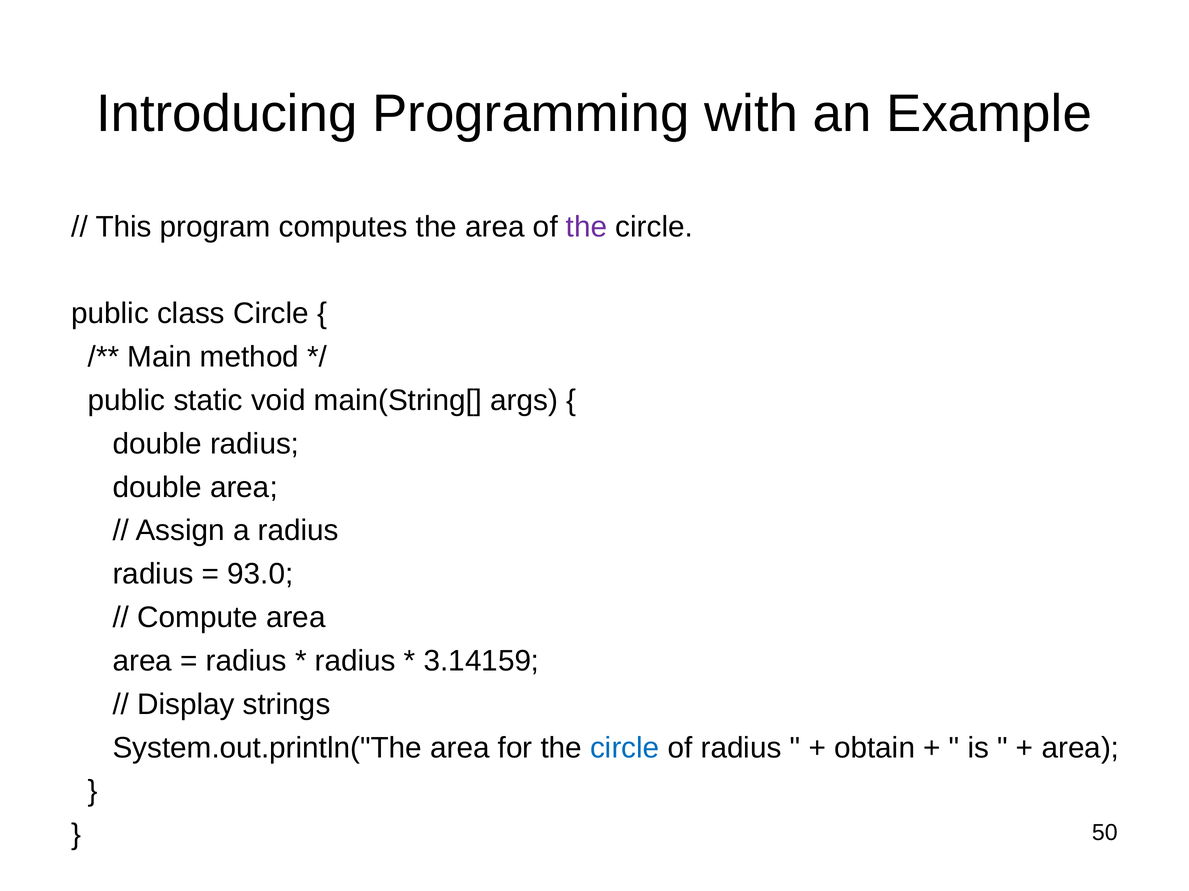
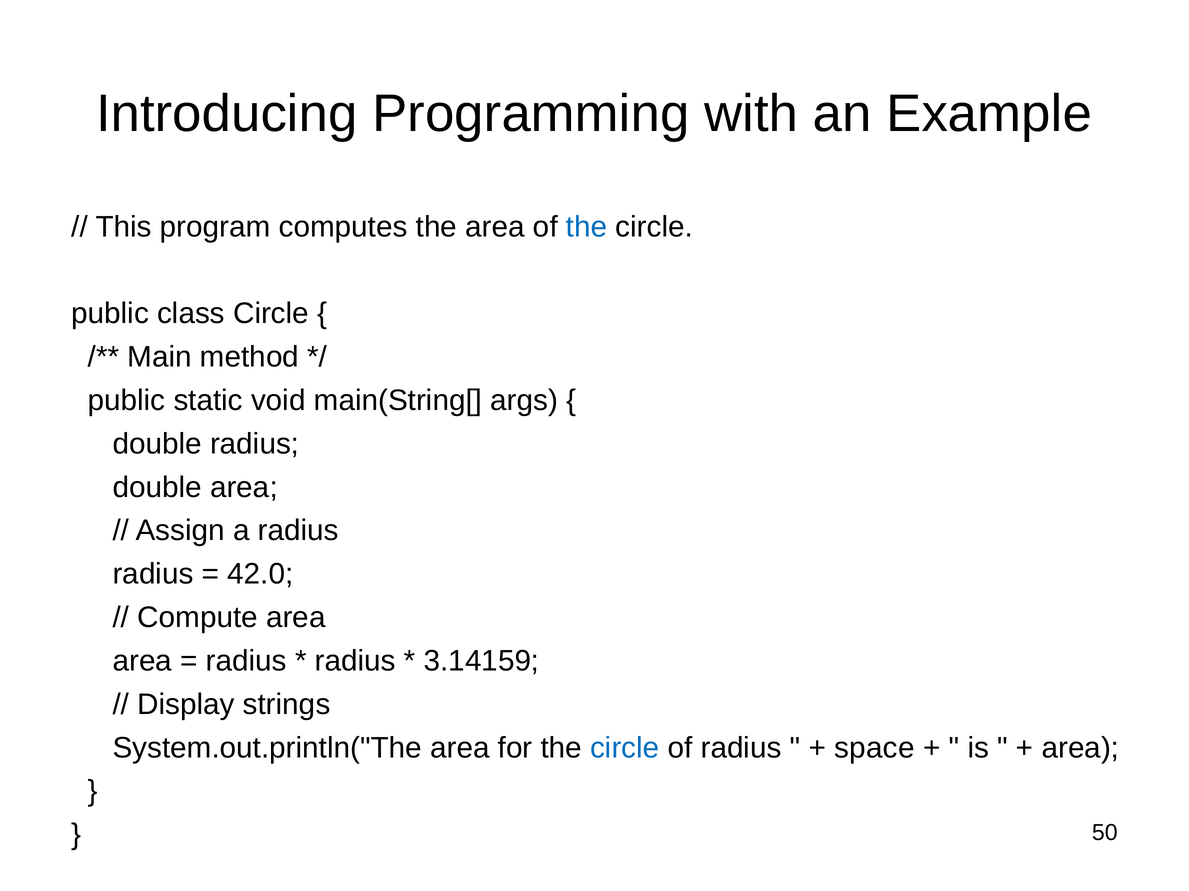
the at (587, 227) colour: purple -> blue
93.0: 93.0 -> 42.0
obtain: obtain -> space
